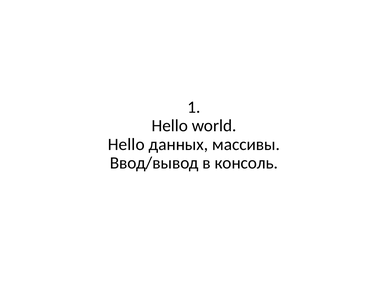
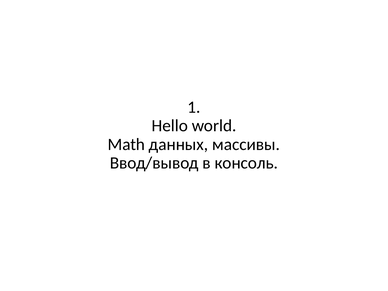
Hello at (126, 144): Hello -> Math
